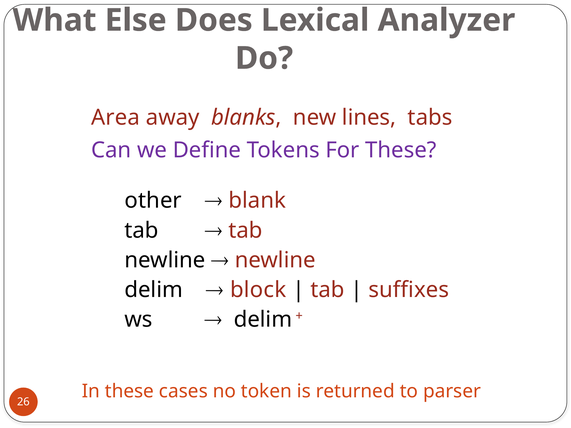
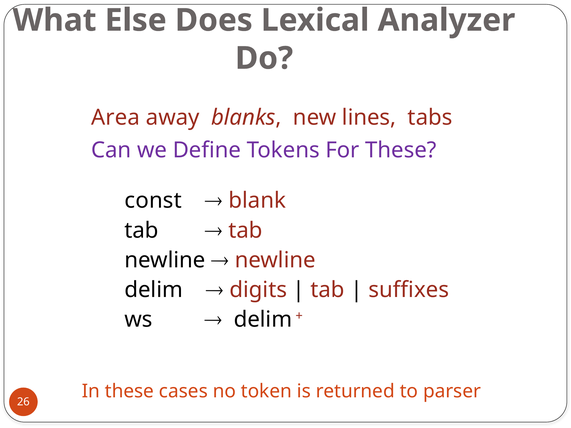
other: other -> const
block: block -> digits
